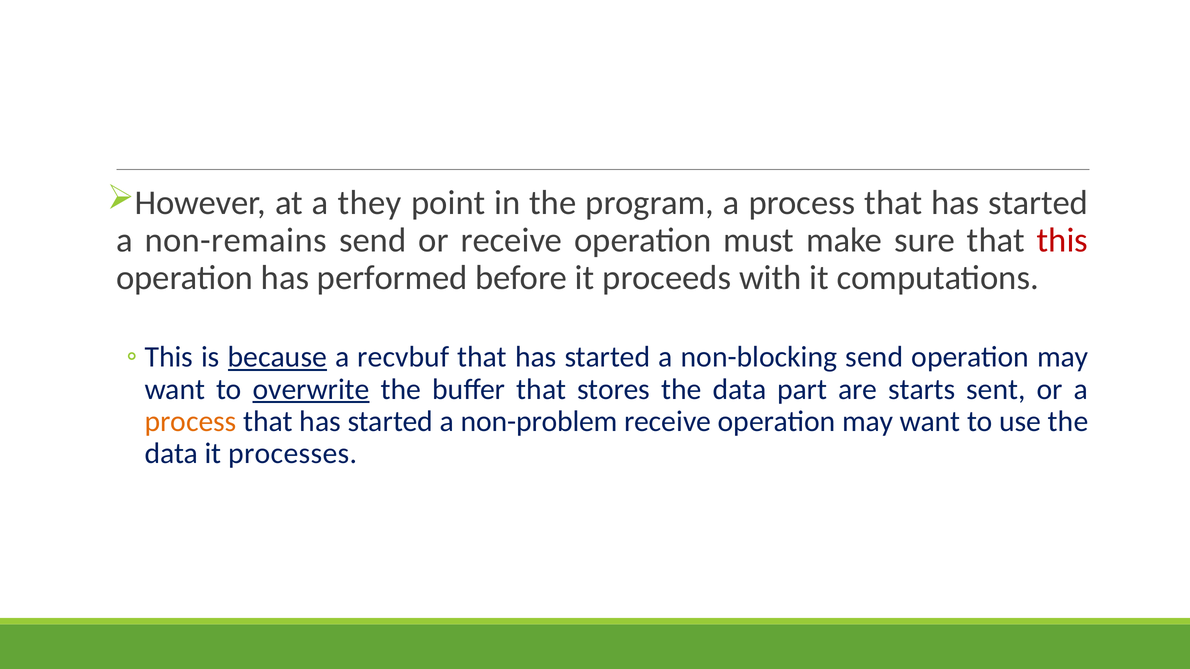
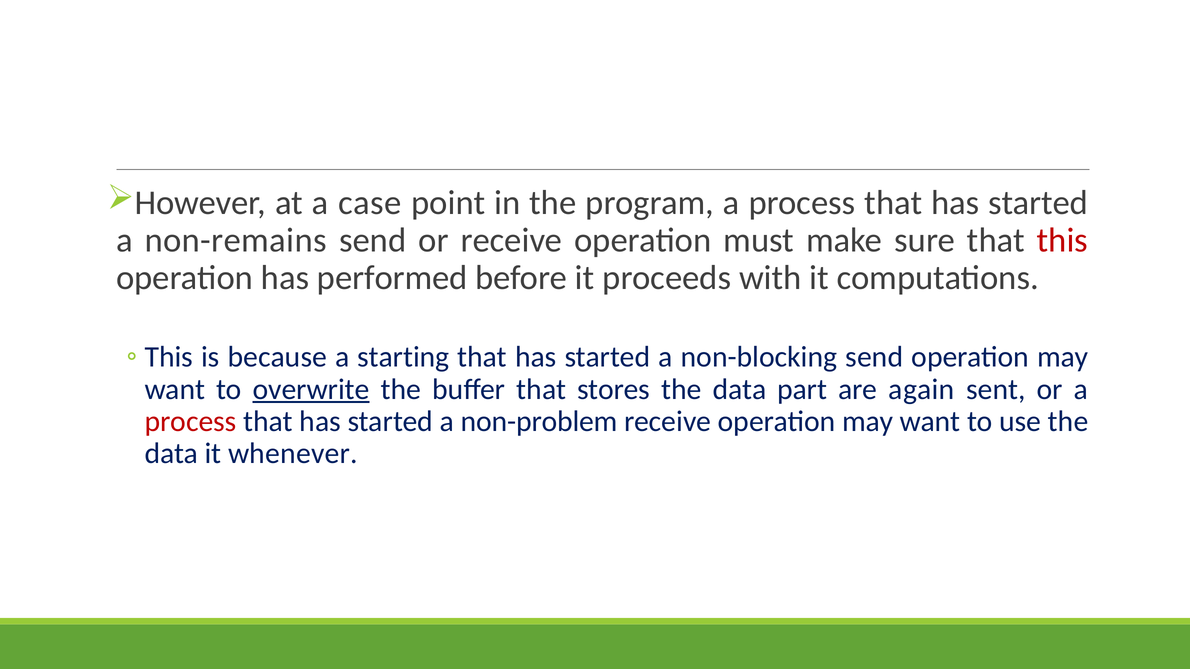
they: they -> case
because underline: present -> none
recvbuf: recvbuf -> starting
starts: starts -> again
process at (191, 422) colour: orange -> red
processes: processes -> whenever
